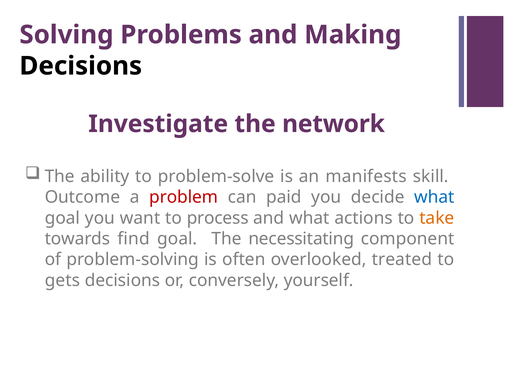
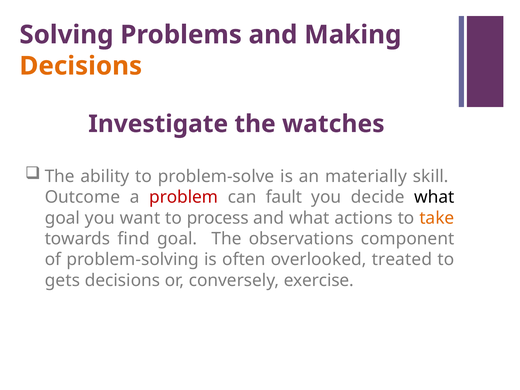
Decisions at (81, 66) colour: black -> orange
network: network -> watches
manifests: manifests -> materially
paid: paid -> fault
what at (434, 197) colour: blue -> black
necessitating: necessitating -> observations
yourself: yourself -> exercise
